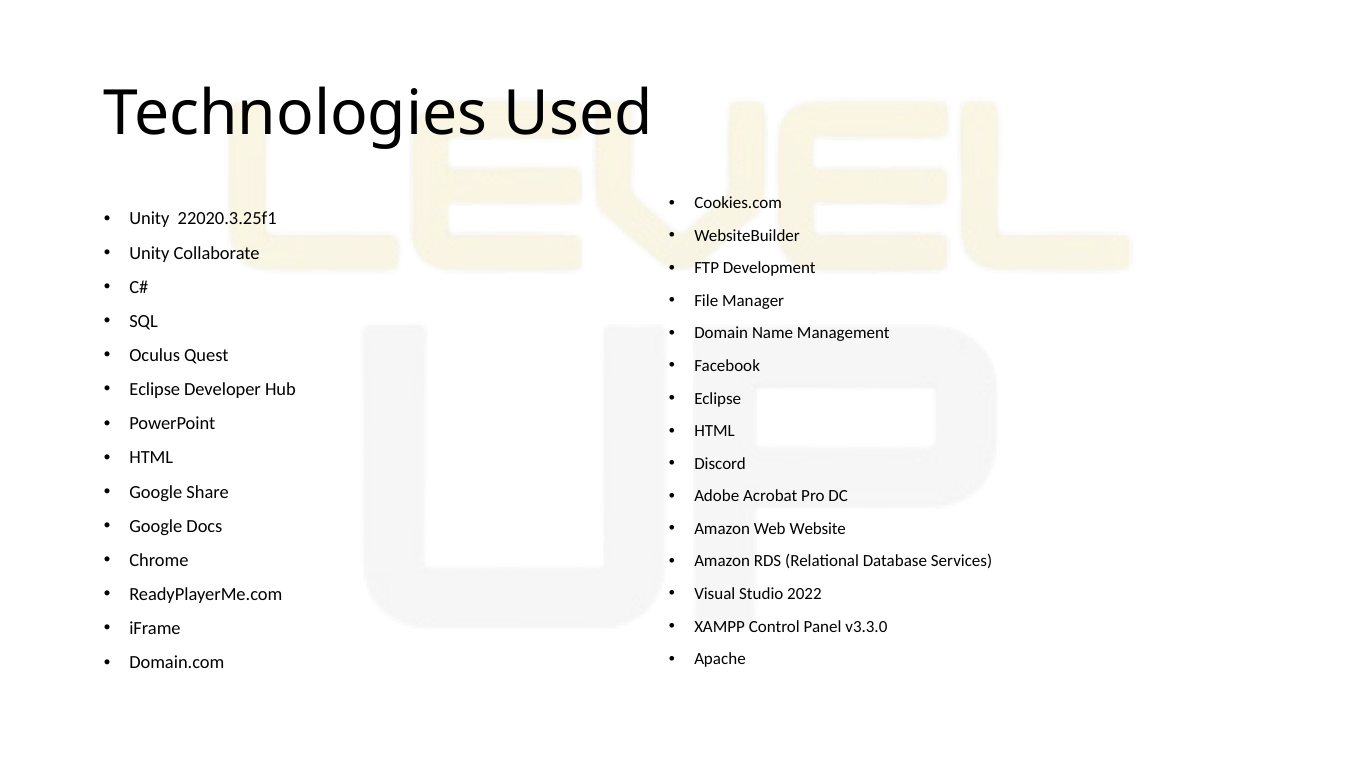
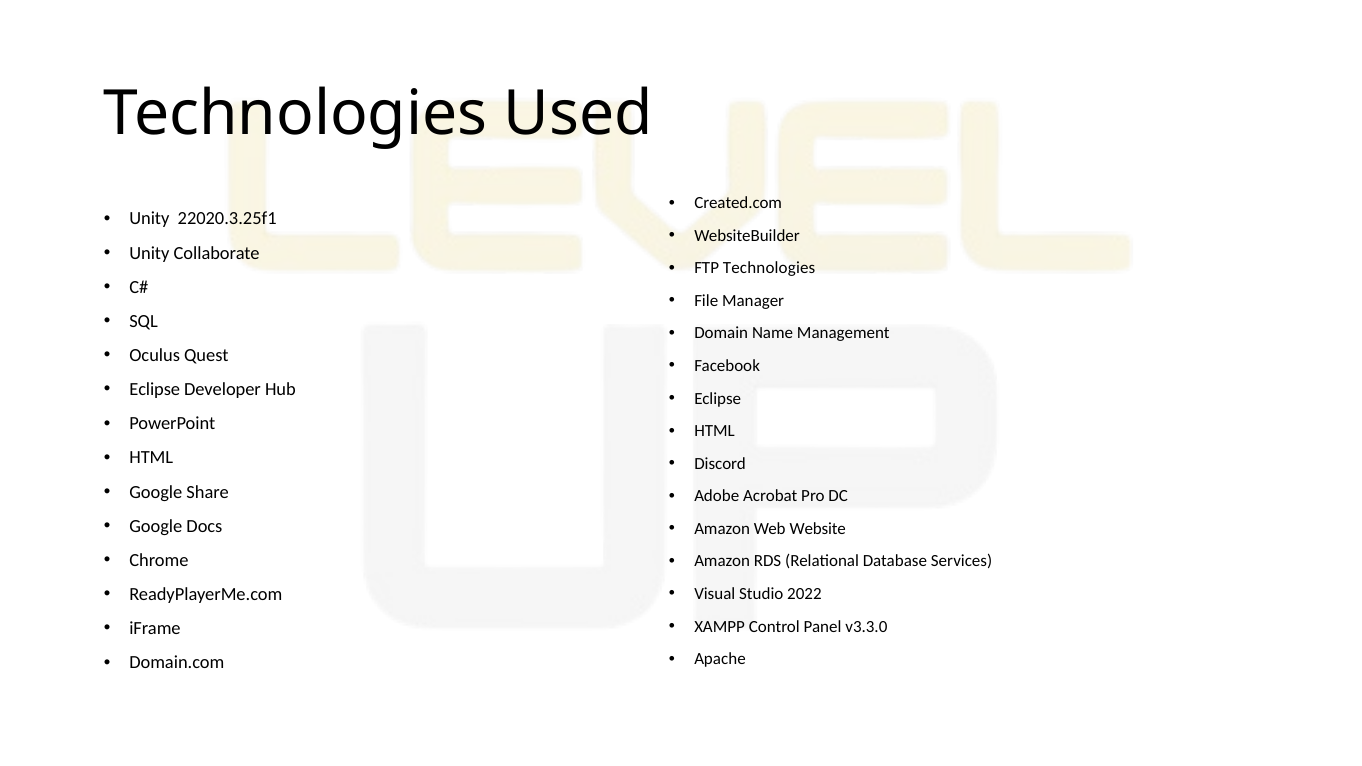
Cookies.com: Cookies.com -> Created.com
FTP Development: Development -> Technologies
